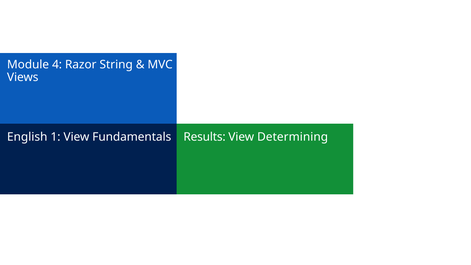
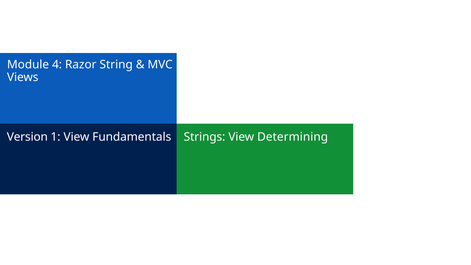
English: English -> Version
Results: Results -> Strings
